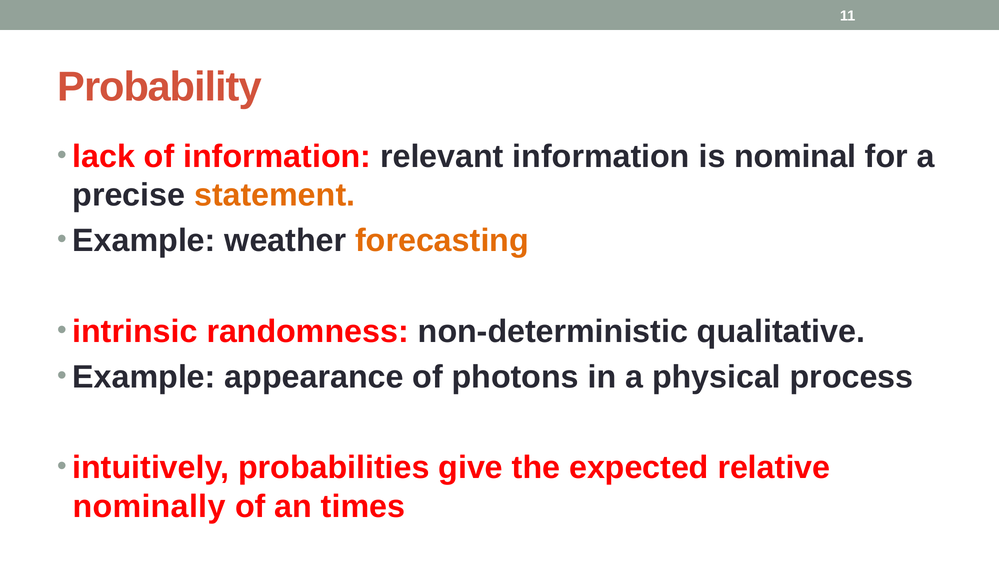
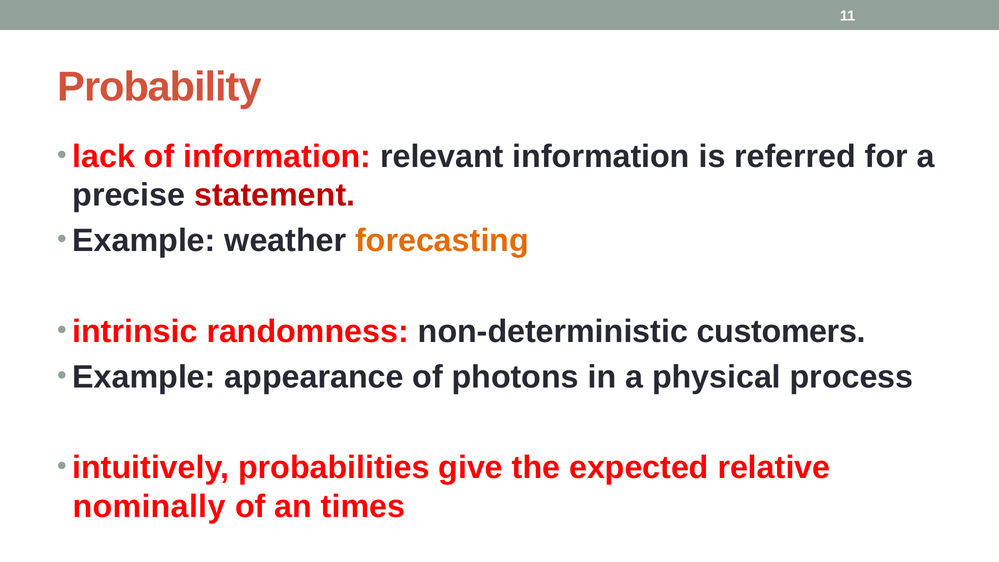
nominal: nominal -> referred
statement colour: orange -> red
qualitative: qualitative -> customers
